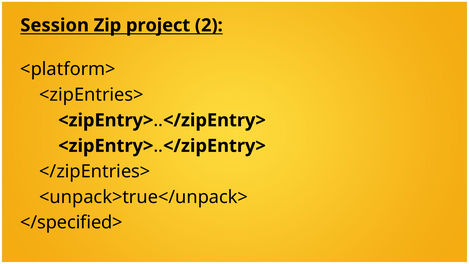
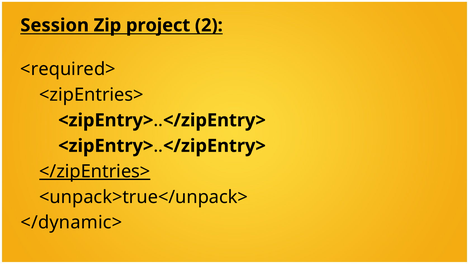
<platform>: <platform> -> <required>
</zipEntries> underline: none -> present
</specified>: </specified> -> </dynamic>
